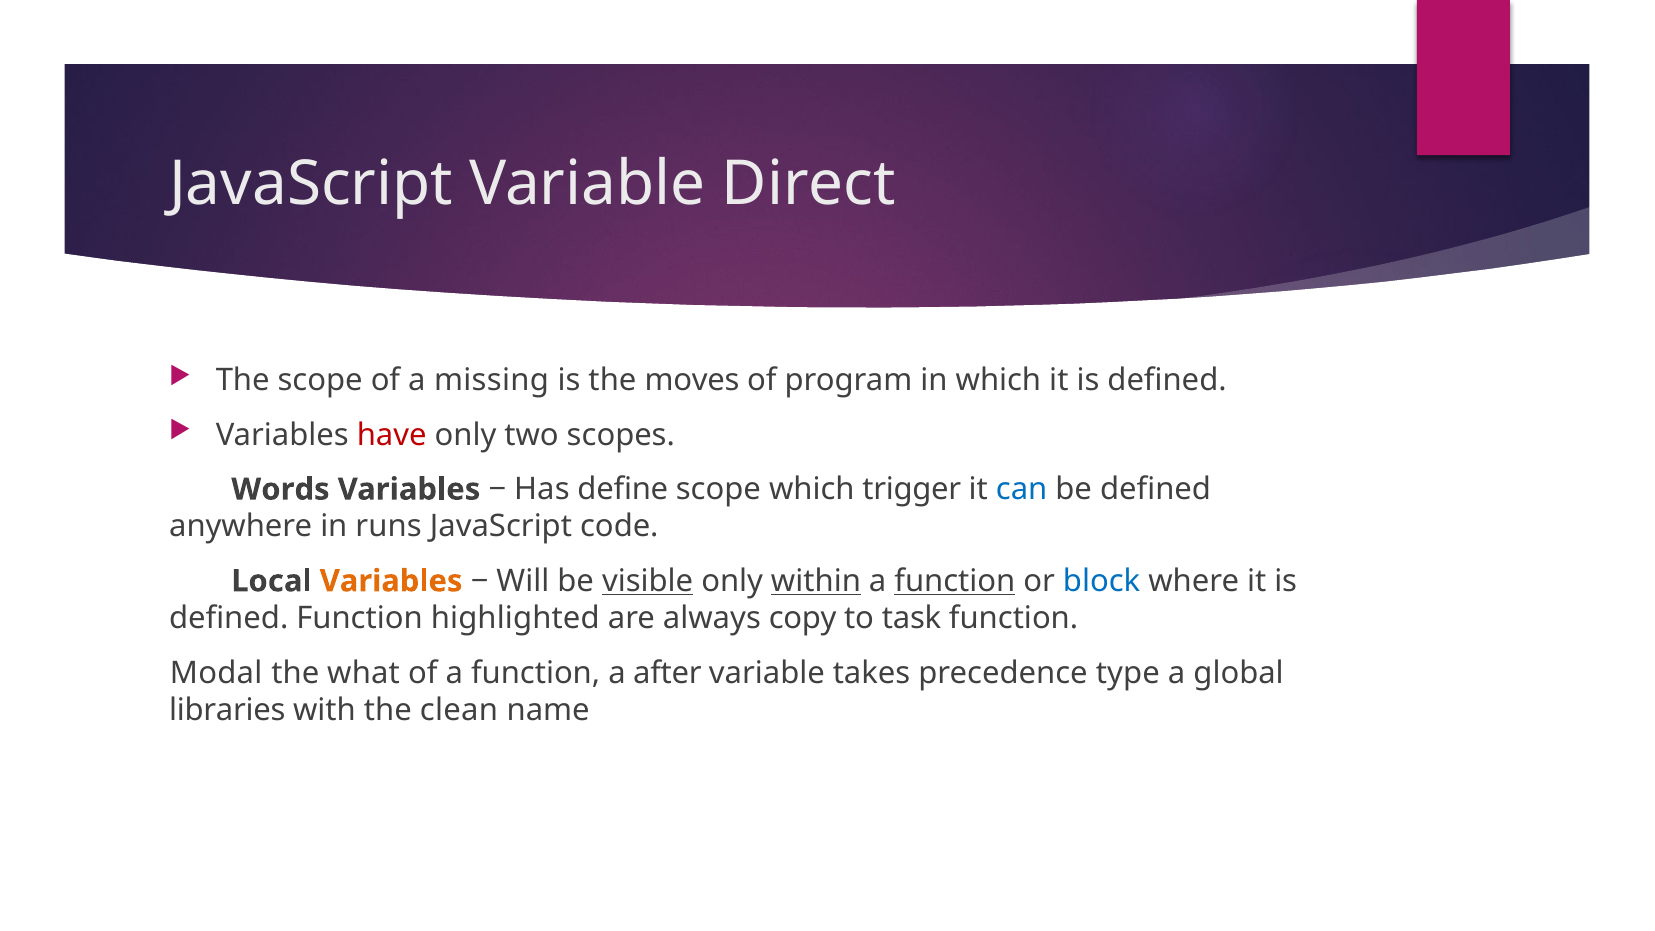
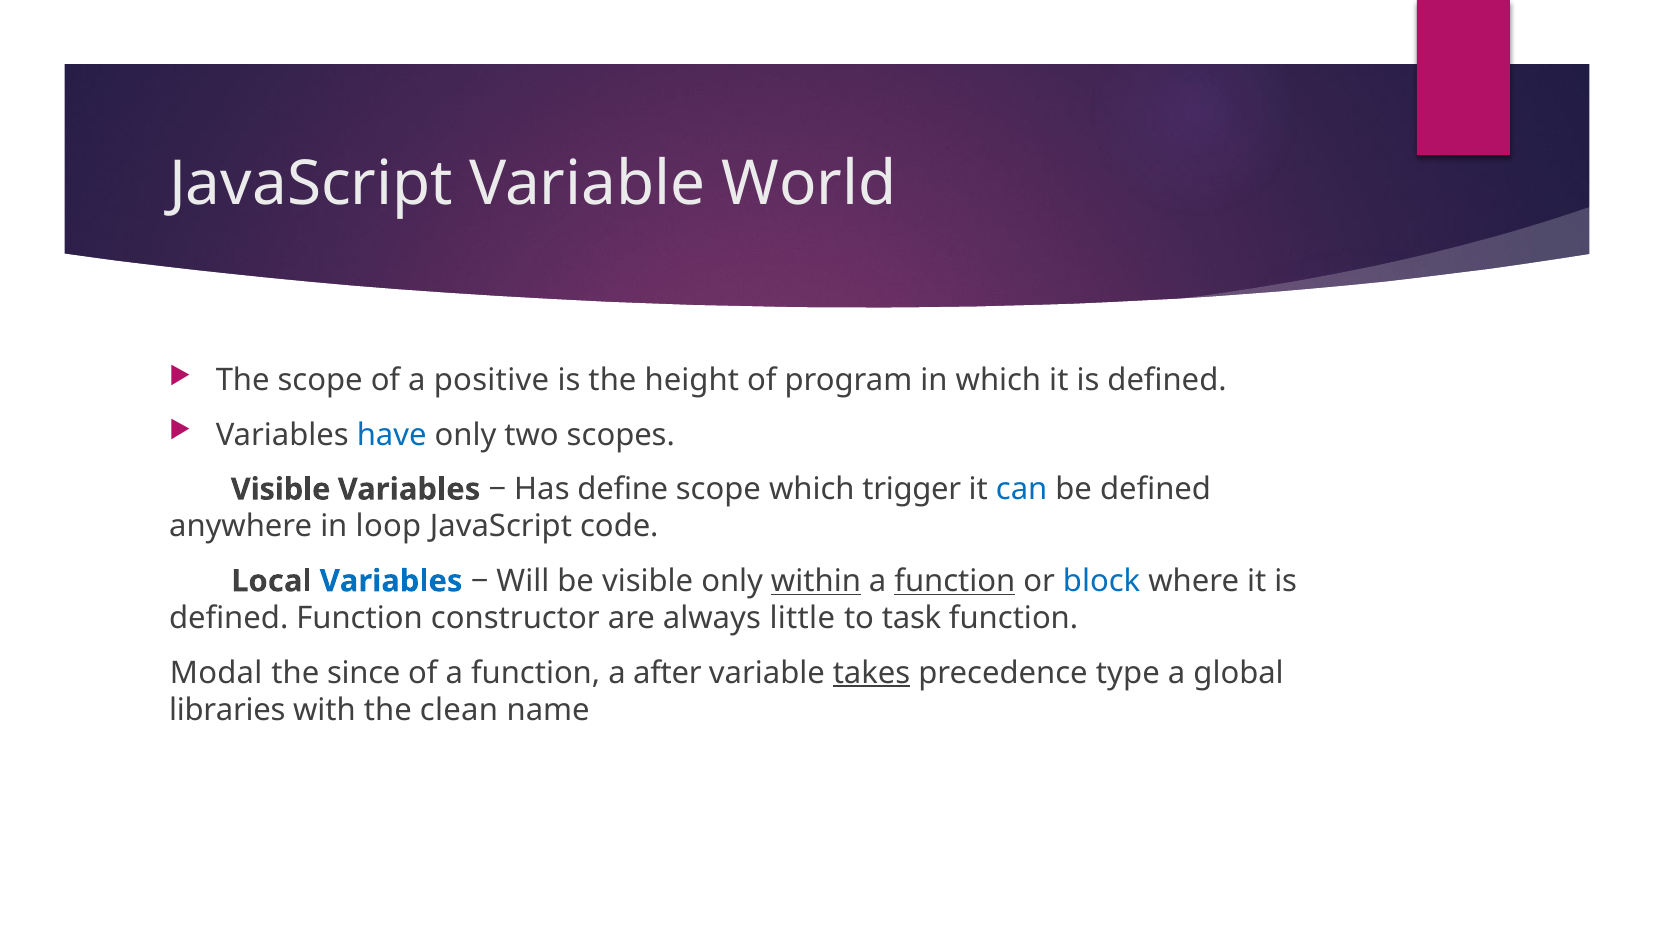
Direct: Direct -> World
missing: missing -> positive
moves: moves -> height
have colour: red -> blue
Words at (280, 489): Words -> Visible
runs: runs -> loop
Variables at (391, 581) colour: orange -> blue
visible at (648, 581) underline: present -> none
highlighted: highlighted -> constructor
copy: copy -> little
what: what -> since
takes underline: none -> present
